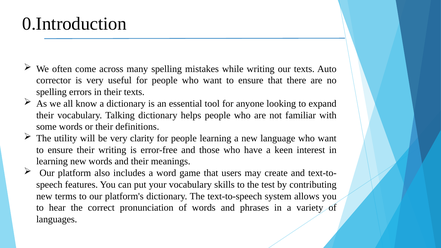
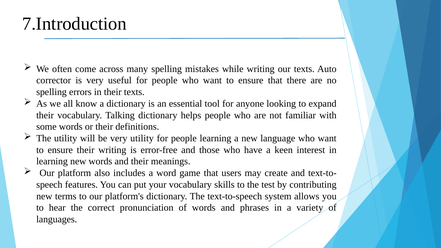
0.Introduction: 0.Introduction -> 7.Introduction
very clarity: clarity -> utility
